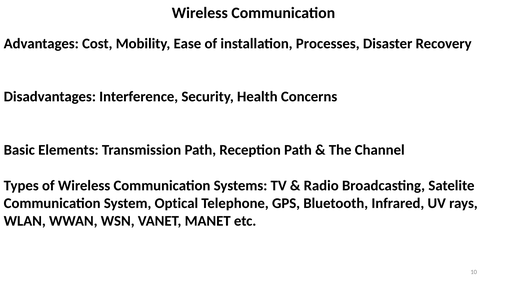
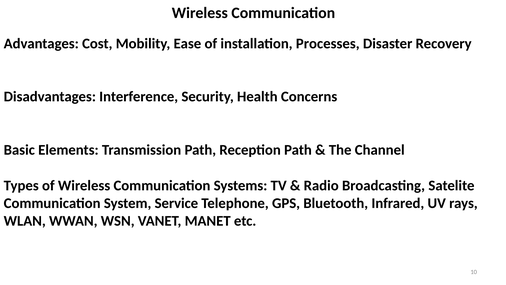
Optical: Optical -> Service
